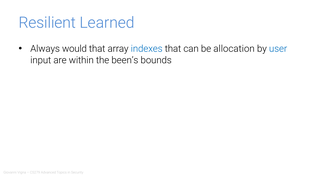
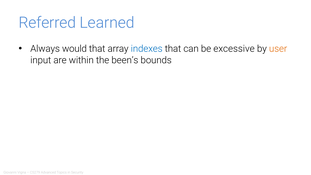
Resilient: Resilient -> Referred
allocation: allocation -> excessive
user colour: blue -> orange
